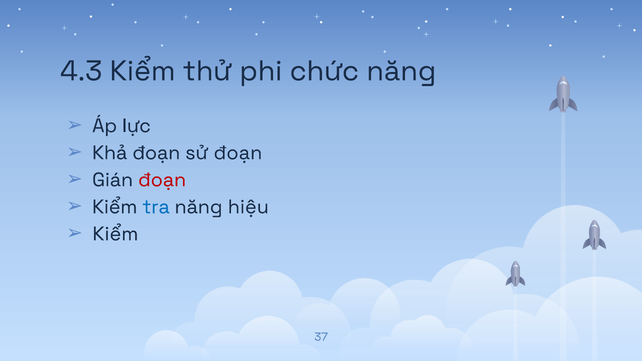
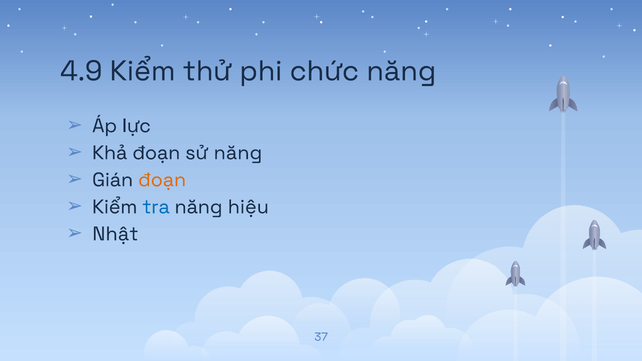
4.3: 4.3 -> 4.9
sử đoạn: đoạn -> năng
đoạn at (162, 180) colour: red -> orange
Kiểm at (115, 234): Kiểm -> Nhật
